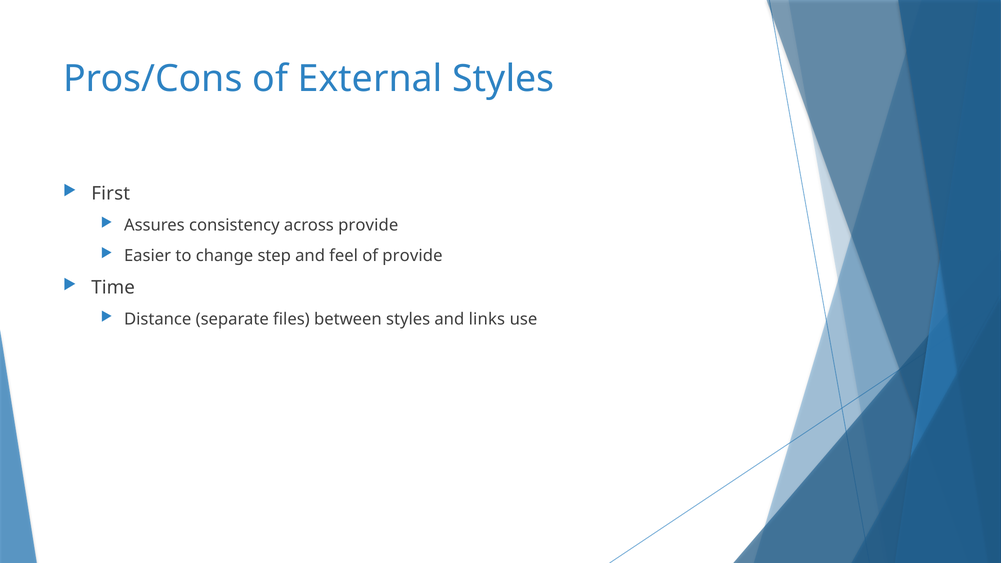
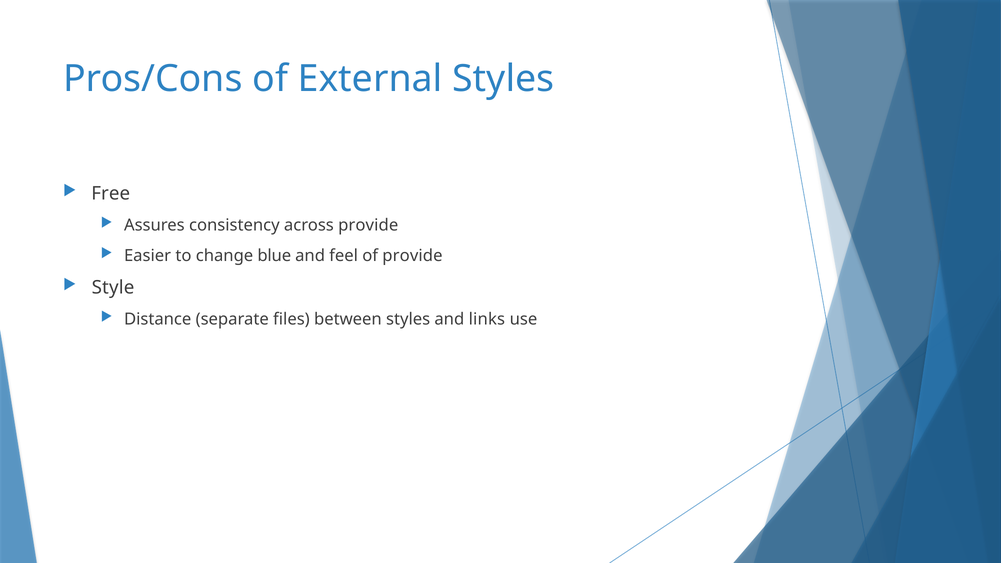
First: First -> Free
step: step -> blue
Time: Time -> Style
